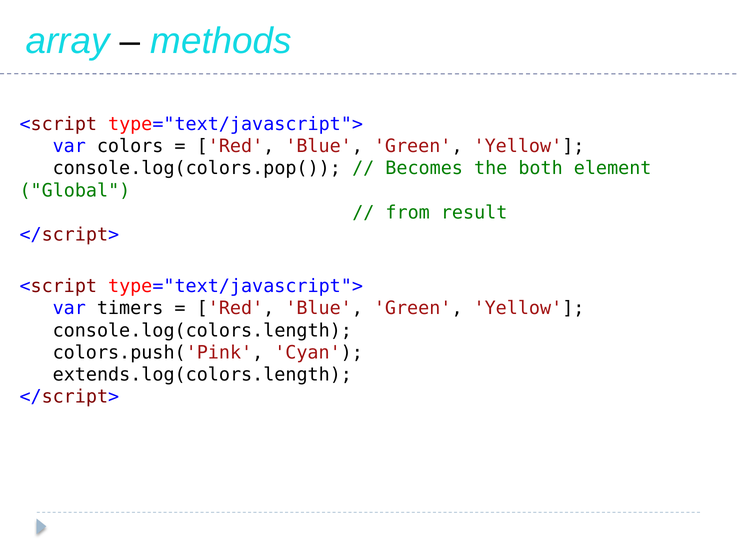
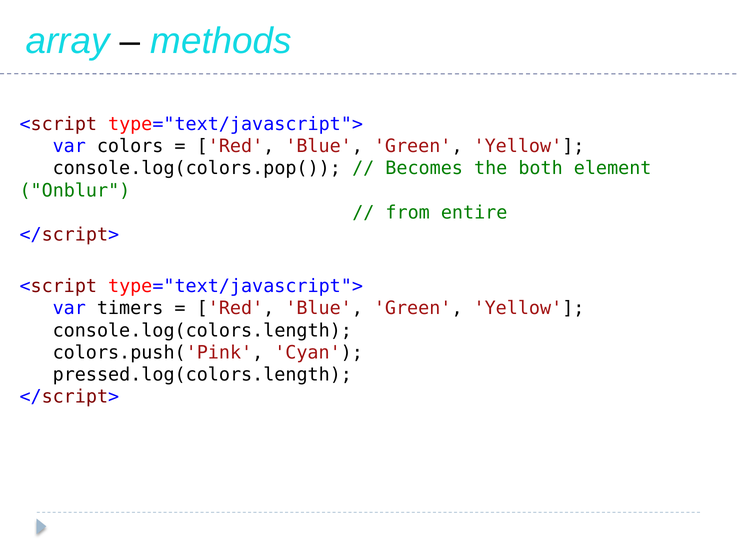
Global: Global -> Onblur
result: result -> entire
extends.log(colors.length: extends.log(colors.length -> pressed.log(colors.length
